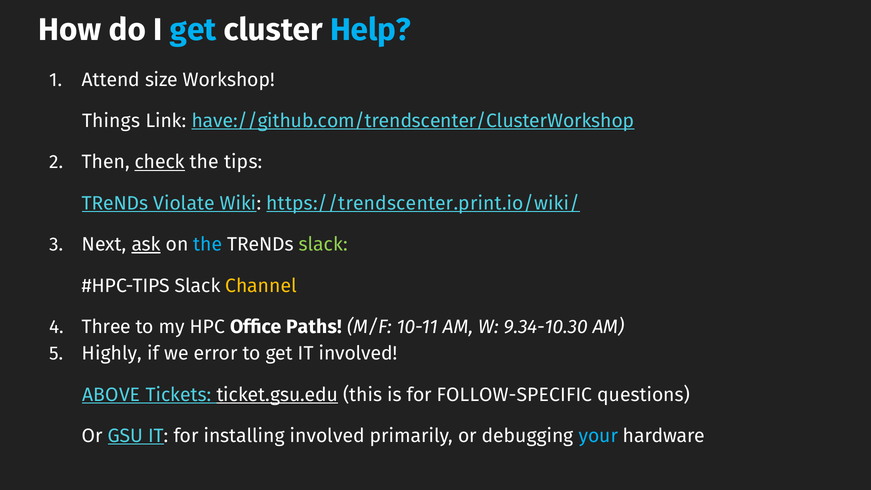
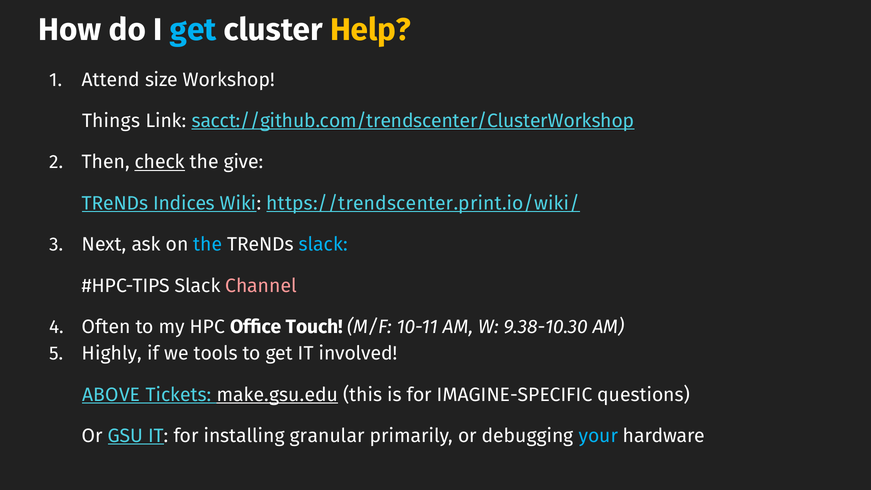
Help colour: light blue -> yellow
have://github.com/trendscenter/ClusterWorkshop: have://github.com/trendscenter/ClusterWorkshop -> sacct://github.com/trendscenter/ClusterWorkshop
tips: tips -> give
Violate: Violate -> Indices
ask underline: present -> none
slack at (323, 244) colour: light green -> light blue
Channel colour: yellow -> pink
Three: Three -> Often
Paths: Paths -> Touch
9.34-10.30: 9.34-10.30 -> 9.38-10.30
error: error -> tools
ticket.gsu.edu: ticket.gsu.edu -> make.gsu.edu
FOLLOW-SPECIFIC: FOLLOW-SPECIFIC -> IMAGINE-SPECIFIC
installing involved: involved -> granular
